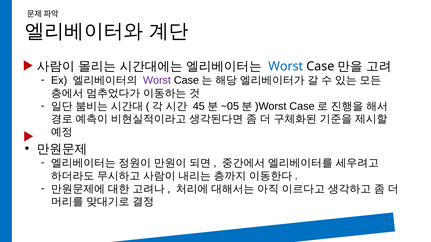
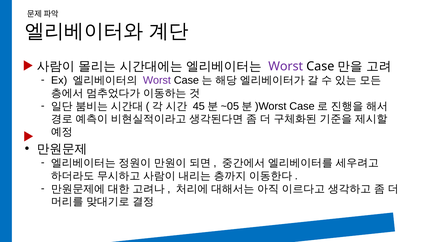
Worst at (286, 67) colour: blue -> purple
